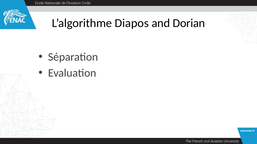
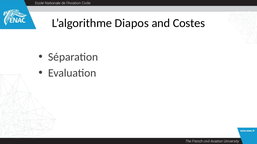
Dorian: Dorian -> Costes
